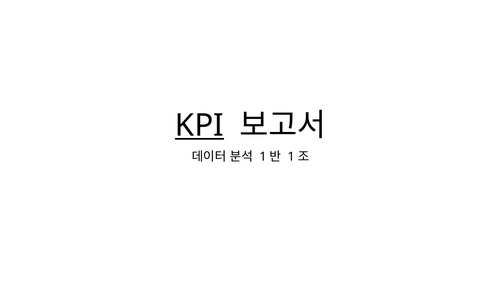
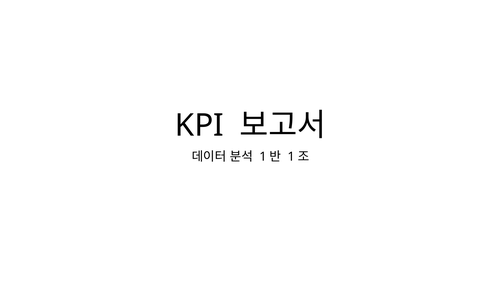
KPI underline: present -> none
